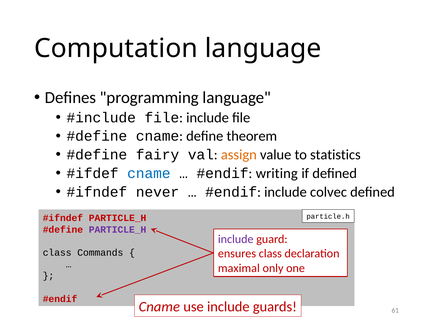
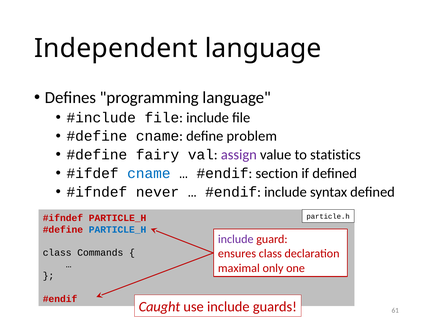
Computation: Computation -> Independent
theorem: theorem -> problem
assign colour: orange -> purple
writing: writing -> section
colvec: colvec -> syntax
PARTICLE_H at (118, 229) colour: purple -> blue
Cname at (159, 306): Cname -> Caught
